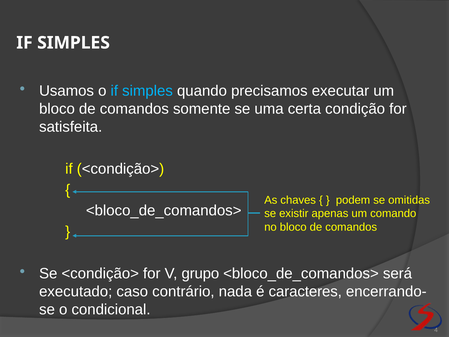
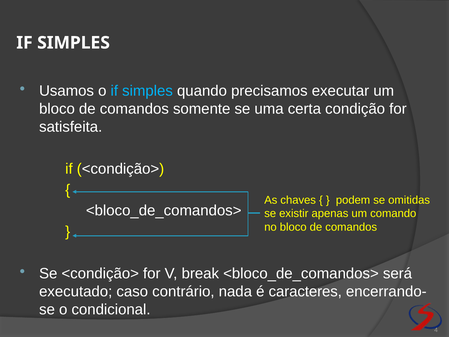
grupo: grupo -> break
